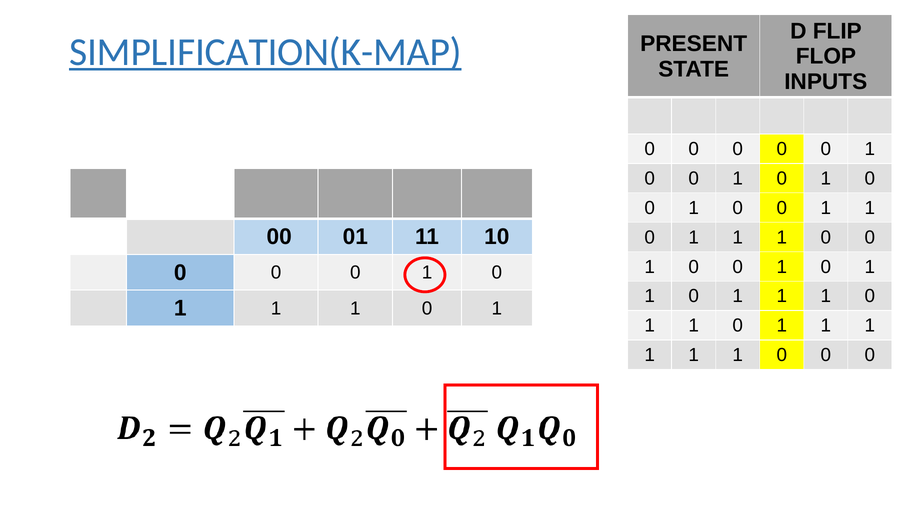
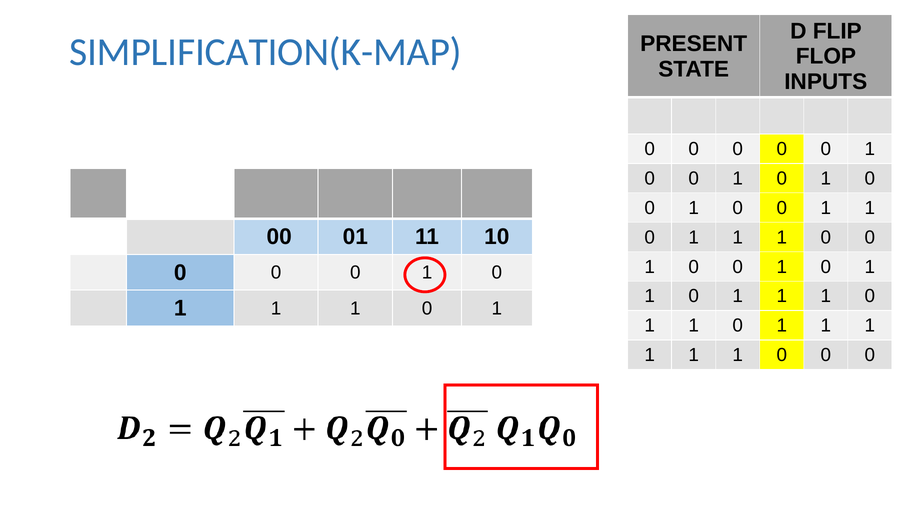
SIMPLIFICATION(K-MAP underline: present -> none
